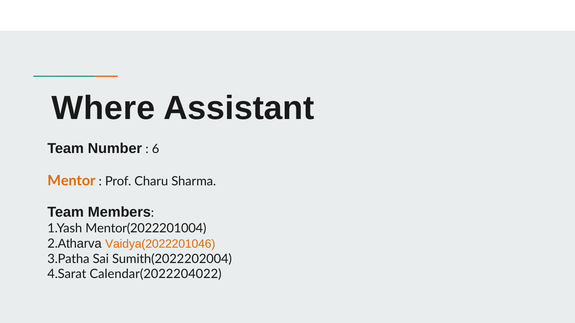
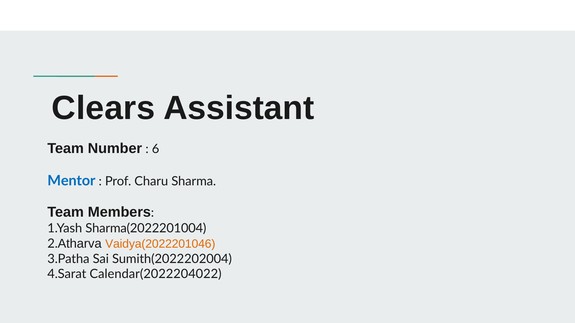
Where: Where -> Clears
Mentor colour: orange -> blue
Mentor(2022201004: Mentor(2022201004 -> Sharma(2022201004
